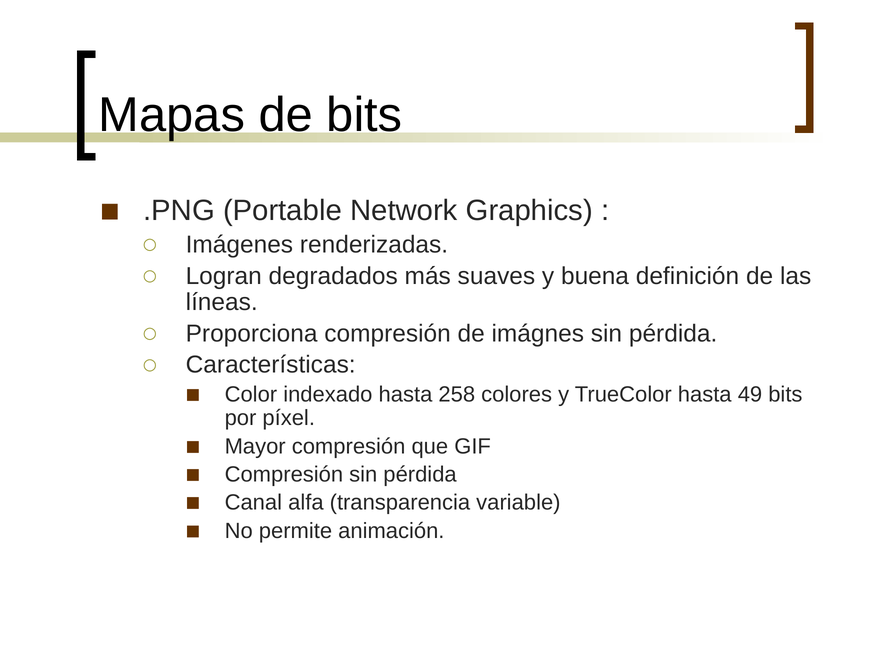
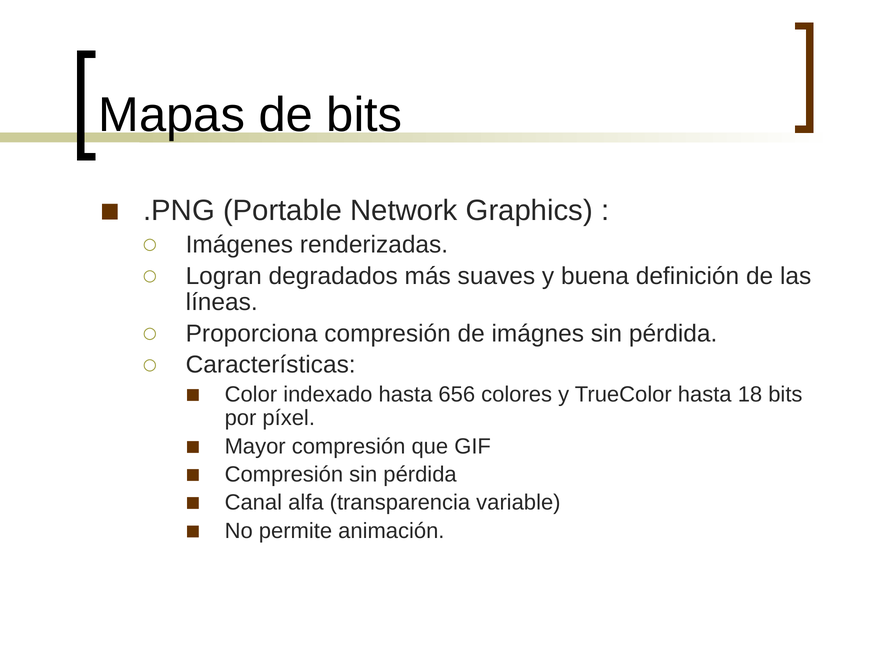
258: 258 -> 656
49: 49 -> 18
